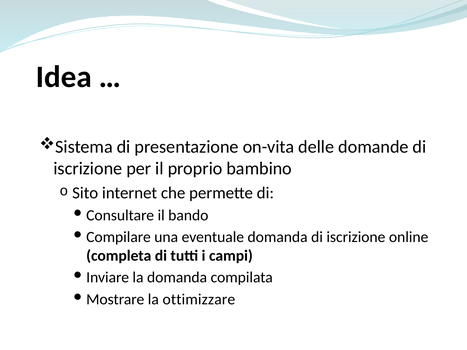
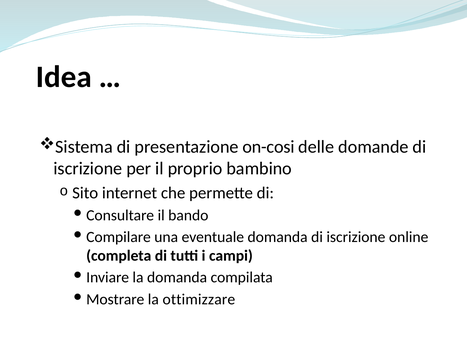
on-vita: on-vita -> on-cosi
